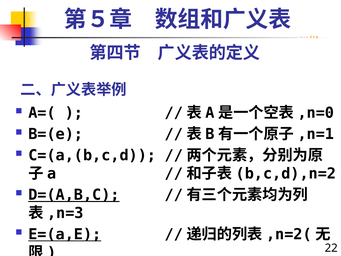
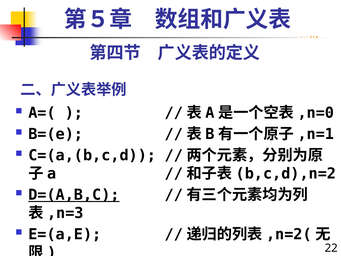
E=(a,E underline: present -> none
